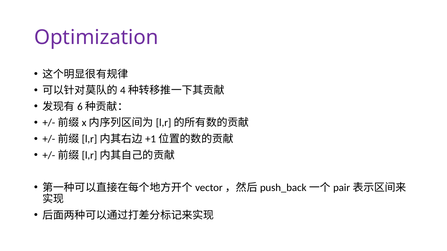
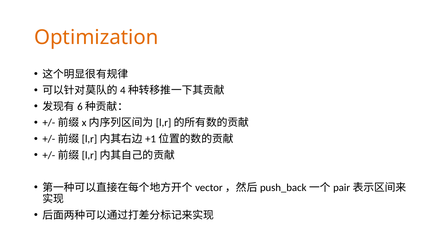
Optimization colour: purple -> orange
